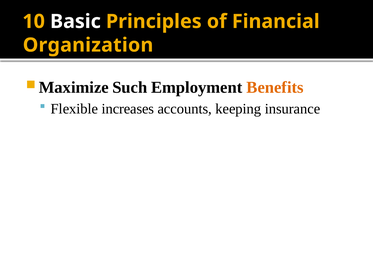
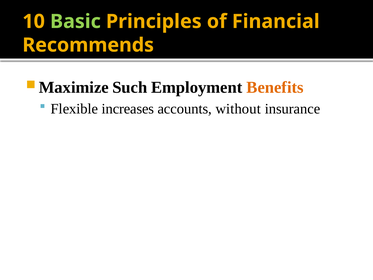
Basic colour: white -> light green
Organization: Organization -> Recommends
keeping: keeping -> without
